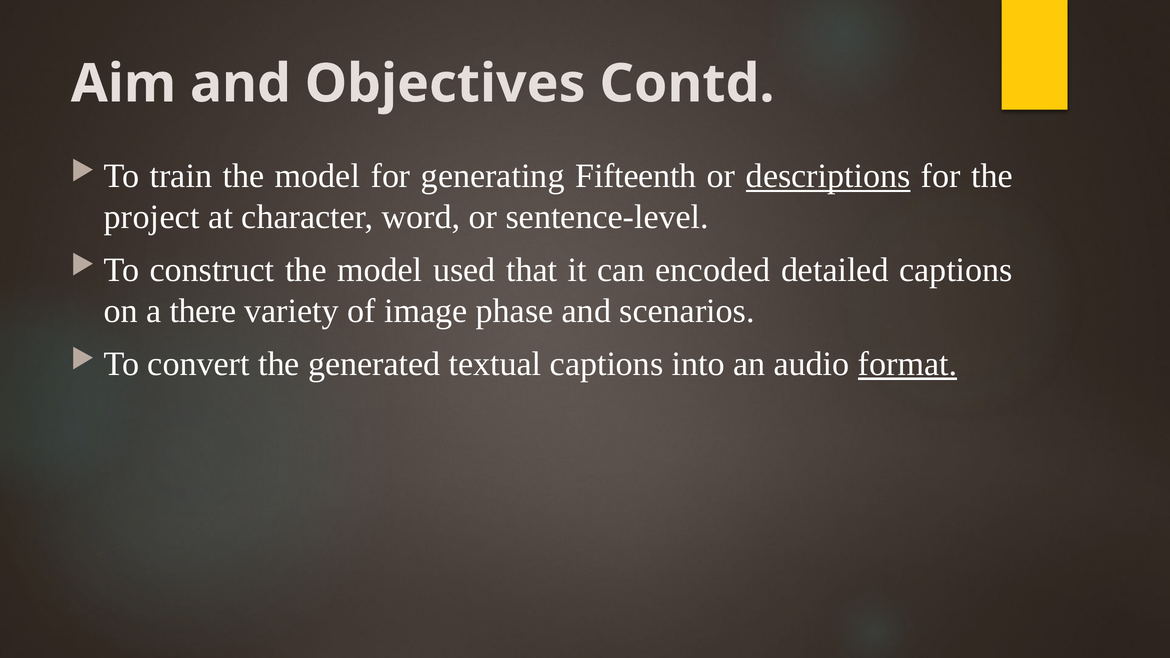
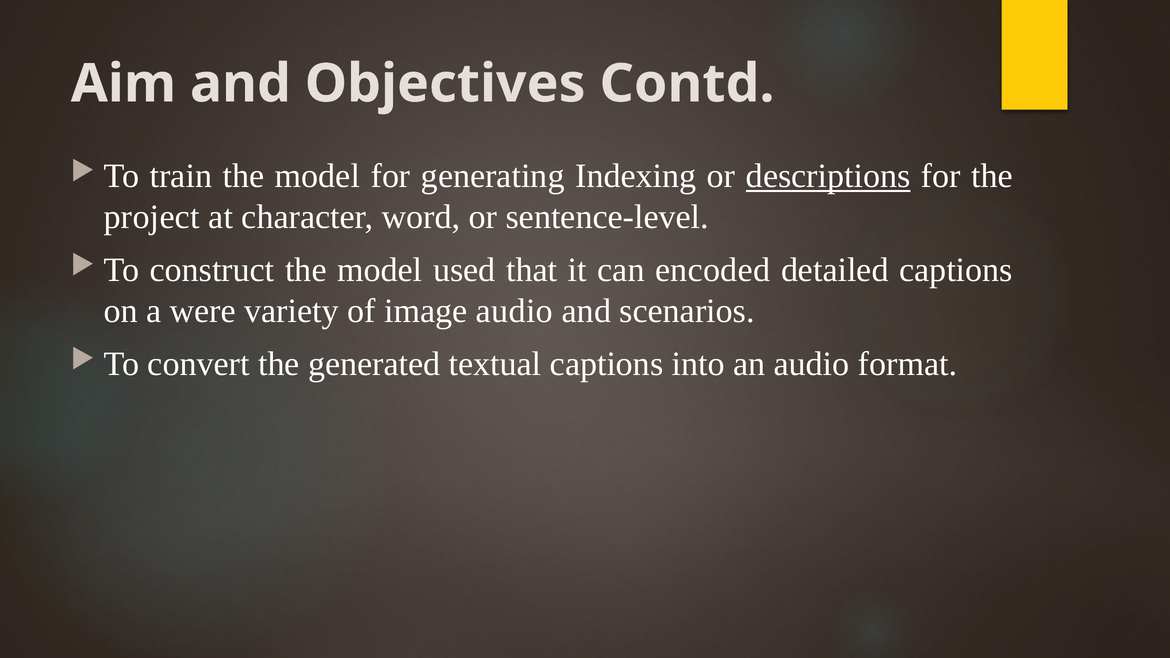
Fifteenth: Fifteenth -> Indexing
there: there -> were
image phase: phase -> audio
format underline: present -> none
